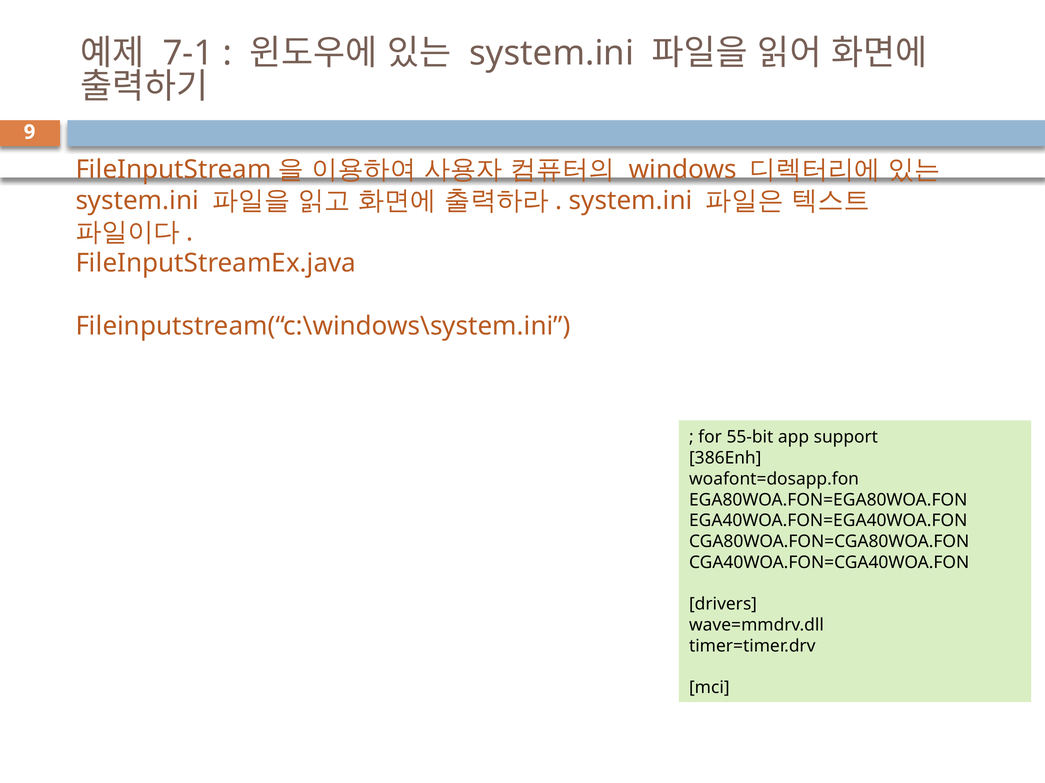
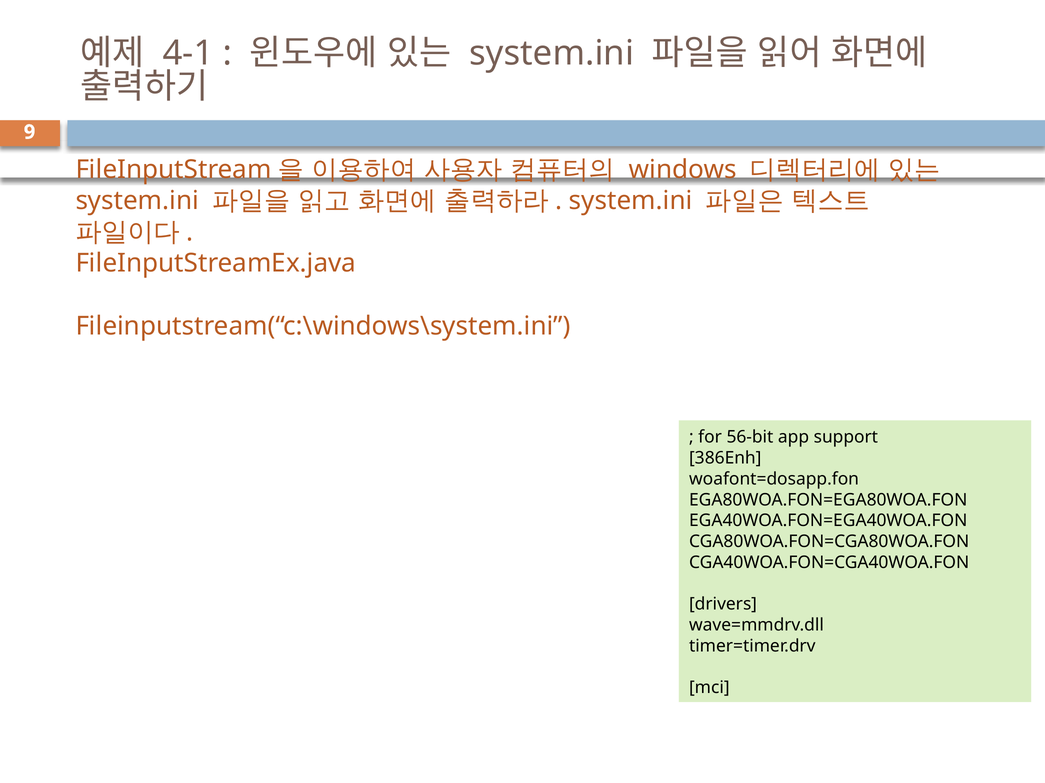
7-1: 7-1 -> 4-1
55-bit: 55-bit -> 56-bit
